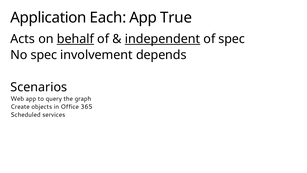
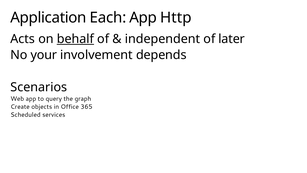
True: True -> Http
independent underline: present -> none
of spec: spec -> later
No spec: spec -> your
